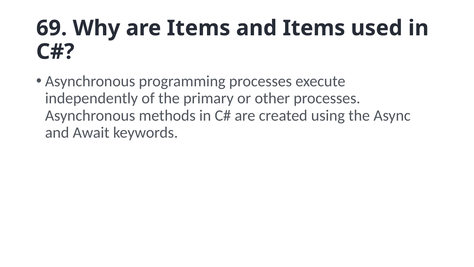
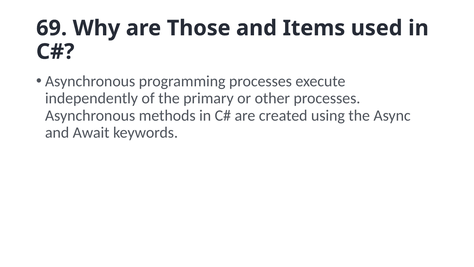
are Items: Items -> Those
